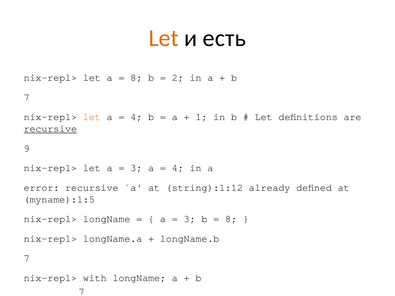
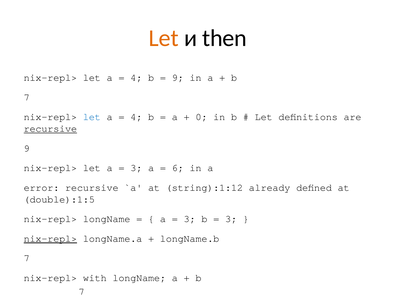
есть: есть -> then
8 at (136, 78): 8 -> 4
2 at (178, 78): 2 -> 9
let at (92, 117) colour: orange -> blue
1: 1 -> 0
4 at (178, 168): 4 -> 6
myname):1:5: myname):1:5 -> double):1:5
8 at (231, 219): 8 -> 3
nix-repl> at (50, 239) underline: none -> present
